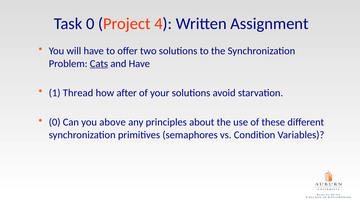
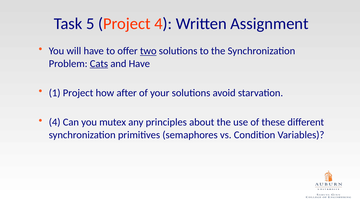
Task 0: 0 -> 5
two underline: none -> present
1 Thread: Thread -> Project
0 at (55, 123): 0 -> 4
above: above -> mutex
